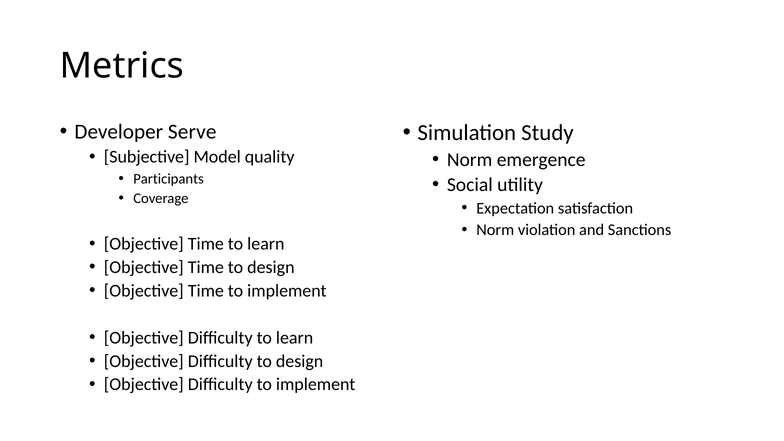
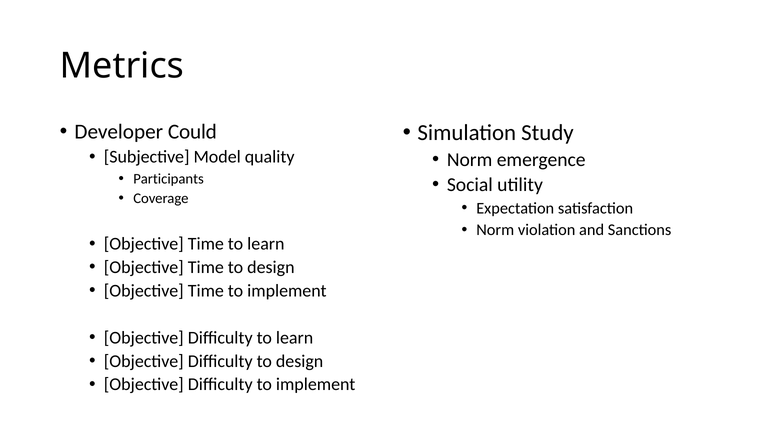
Serve: Serve -> Could
